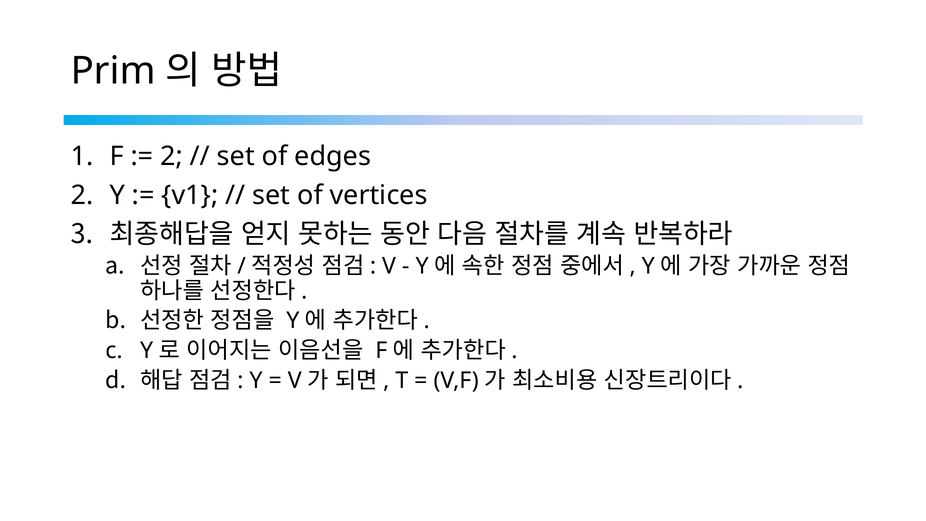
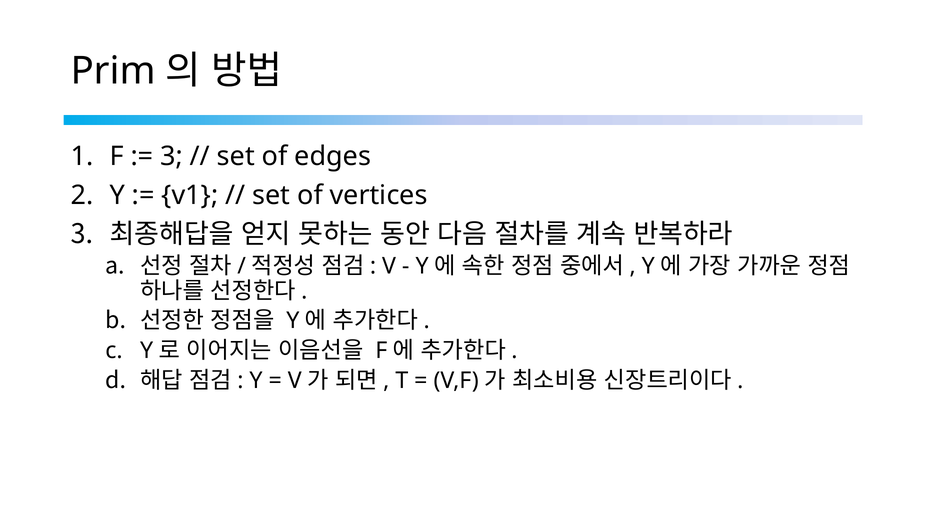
2 at (172, 157): 2 -> 3
